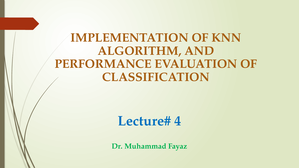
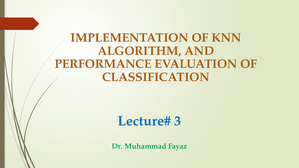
4: 4 -> 3
